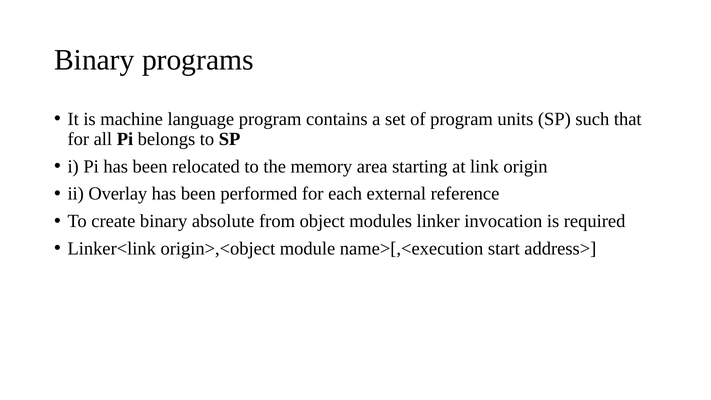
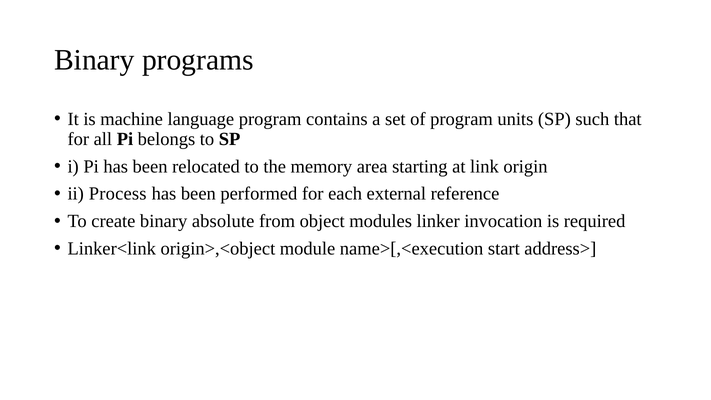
Overlay: Overlay -> Process
